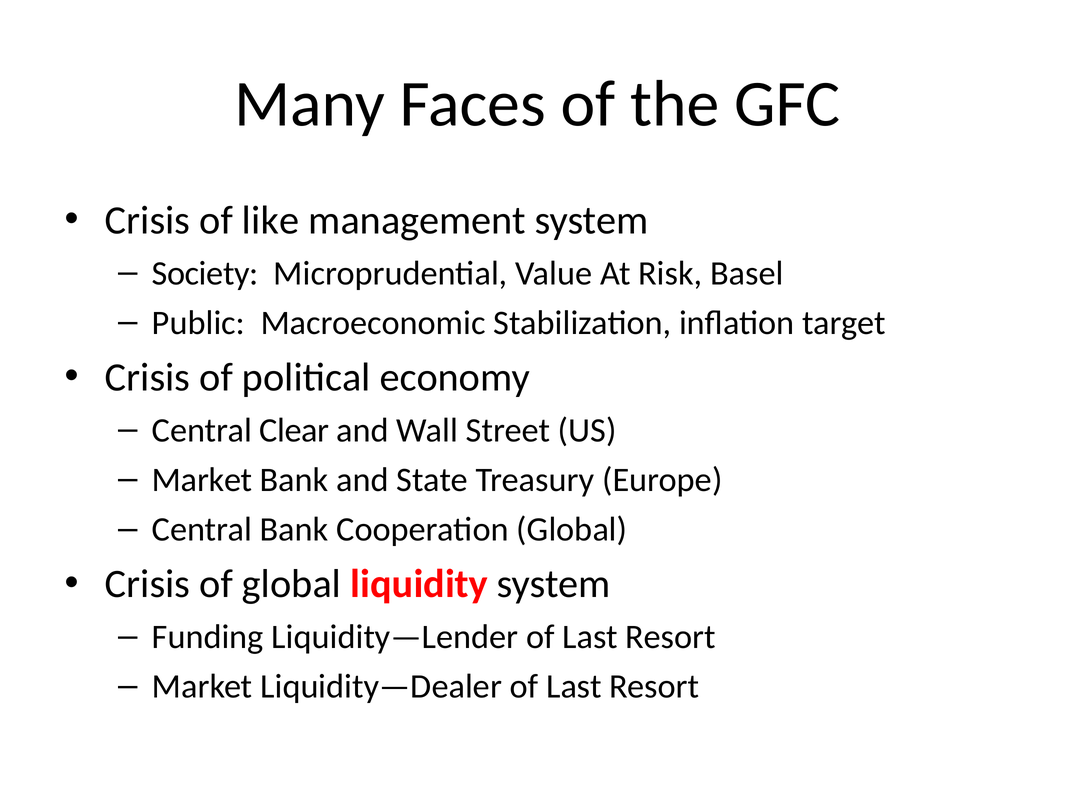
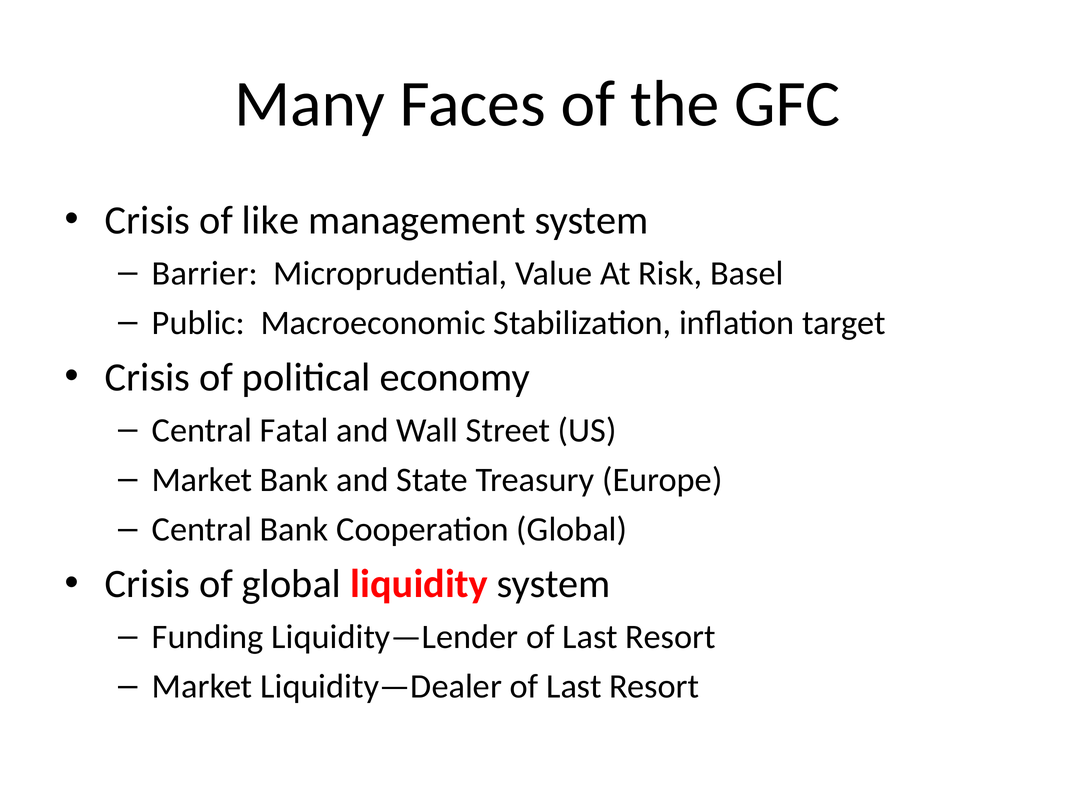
Society: Society -> Barrier
Clear: Clear -> Fatal
